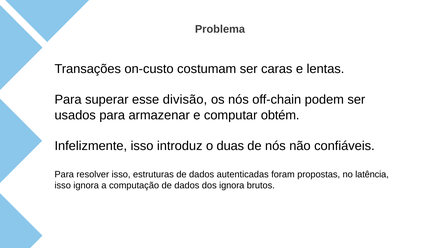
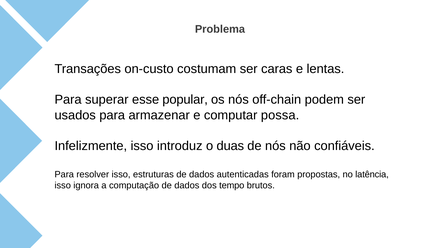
divisão: divisão -> popular
obtém: obtém -> possa
dos ignora: ignora -> tempo
